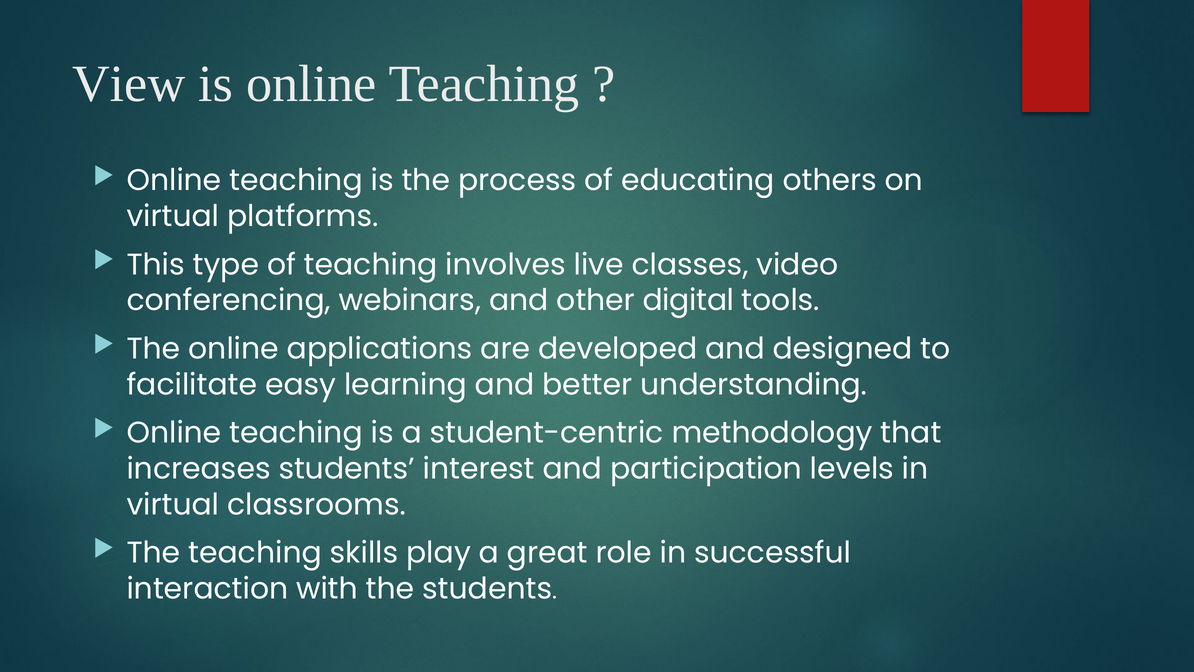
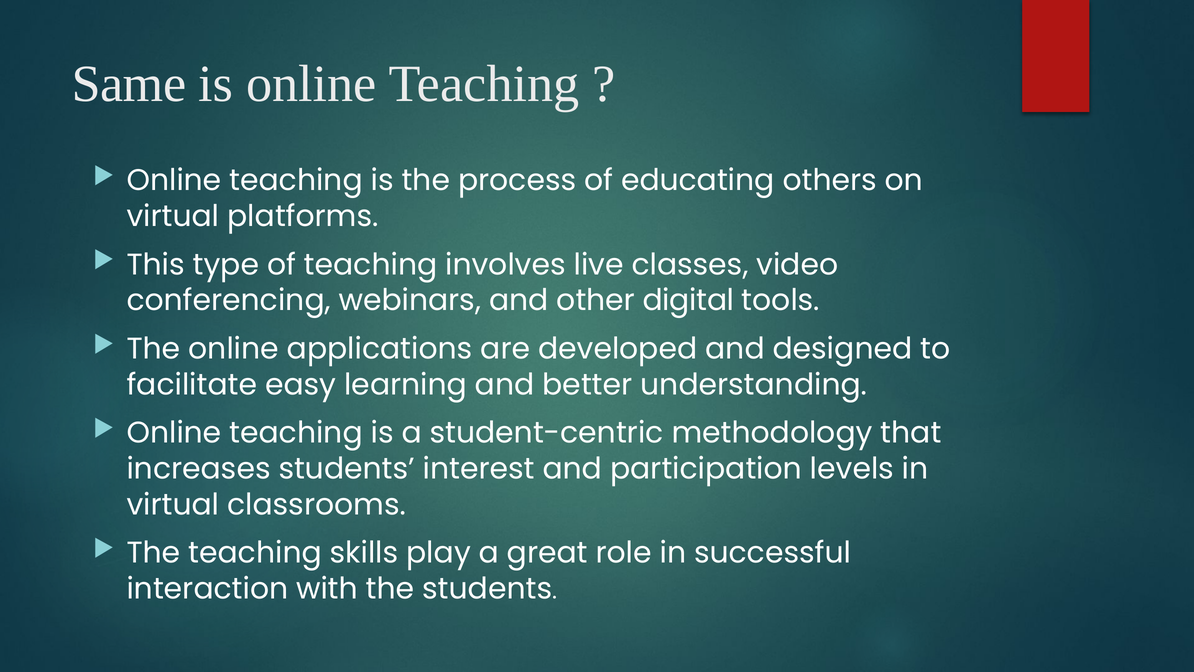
View: View -> Same
